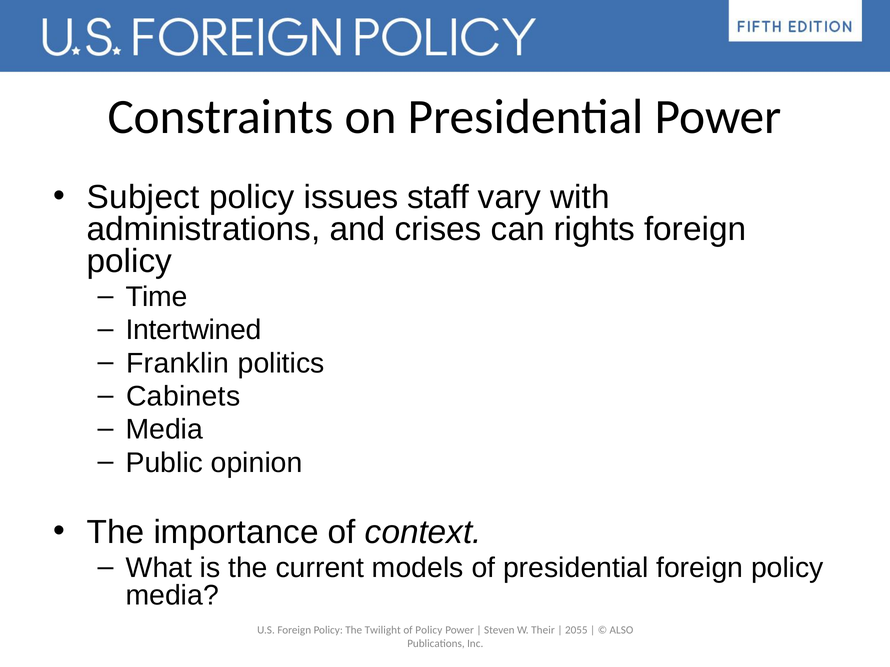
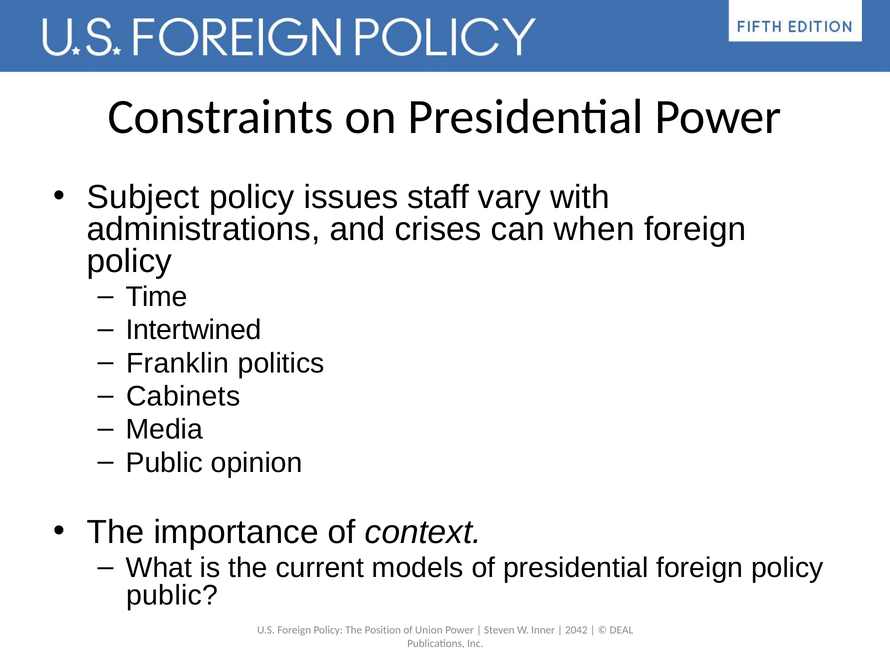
rights: rights -> when
media at (172, 596): media -> public
Twilight: Twilight -> Position
of Policy: Policy -> Union
Their: Their -> Inner
2055: 2055 -> 2042
ALSO: ALSO -> DEAL
